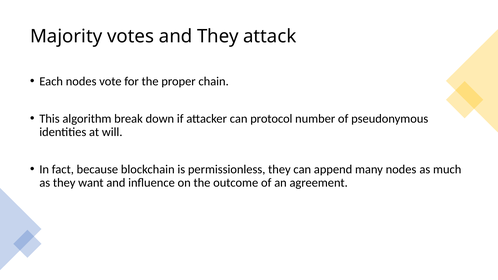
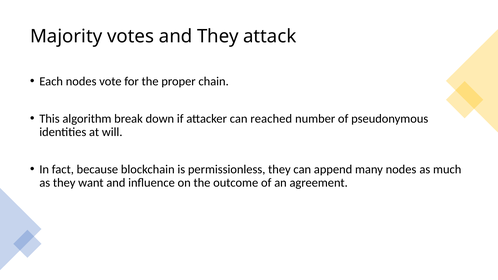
protocol: protocol -> reached
